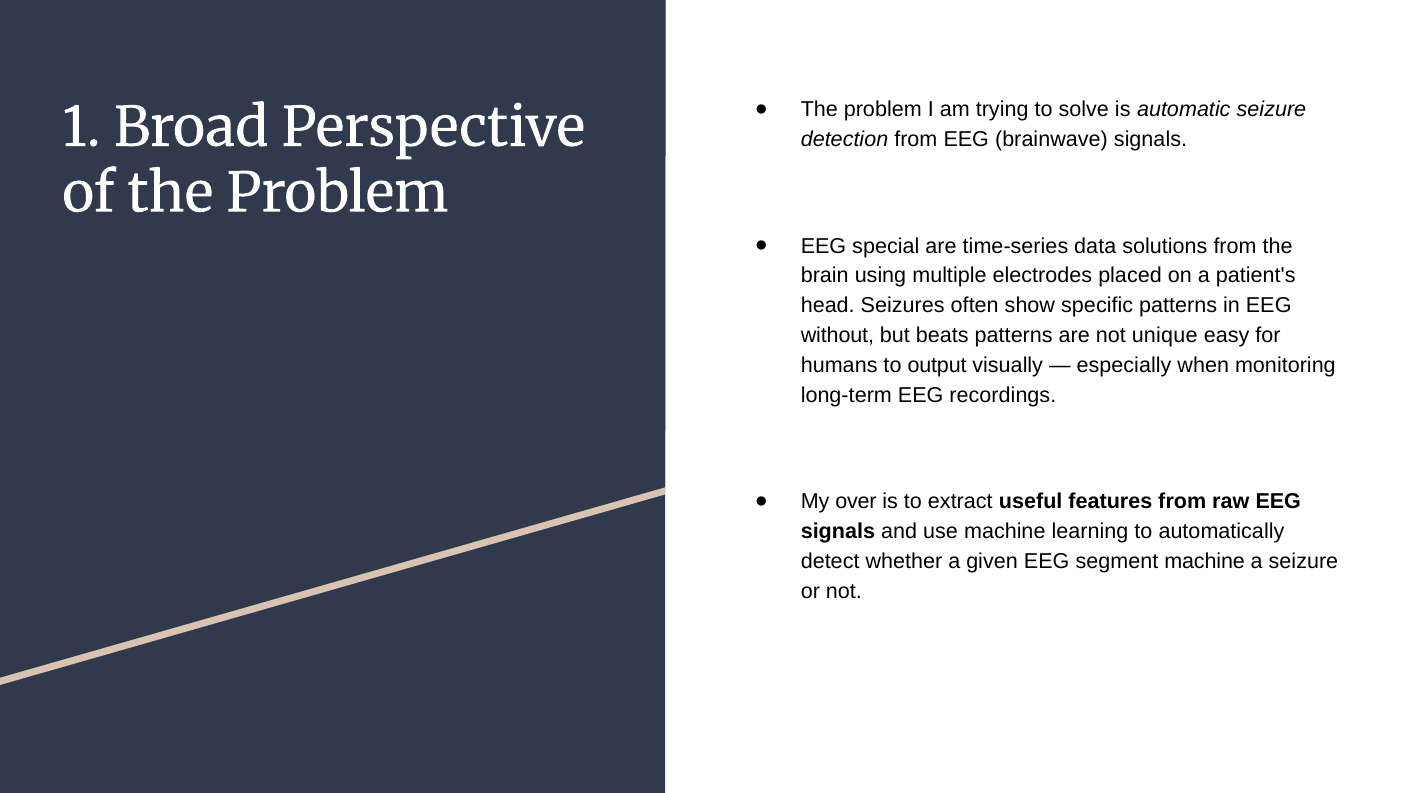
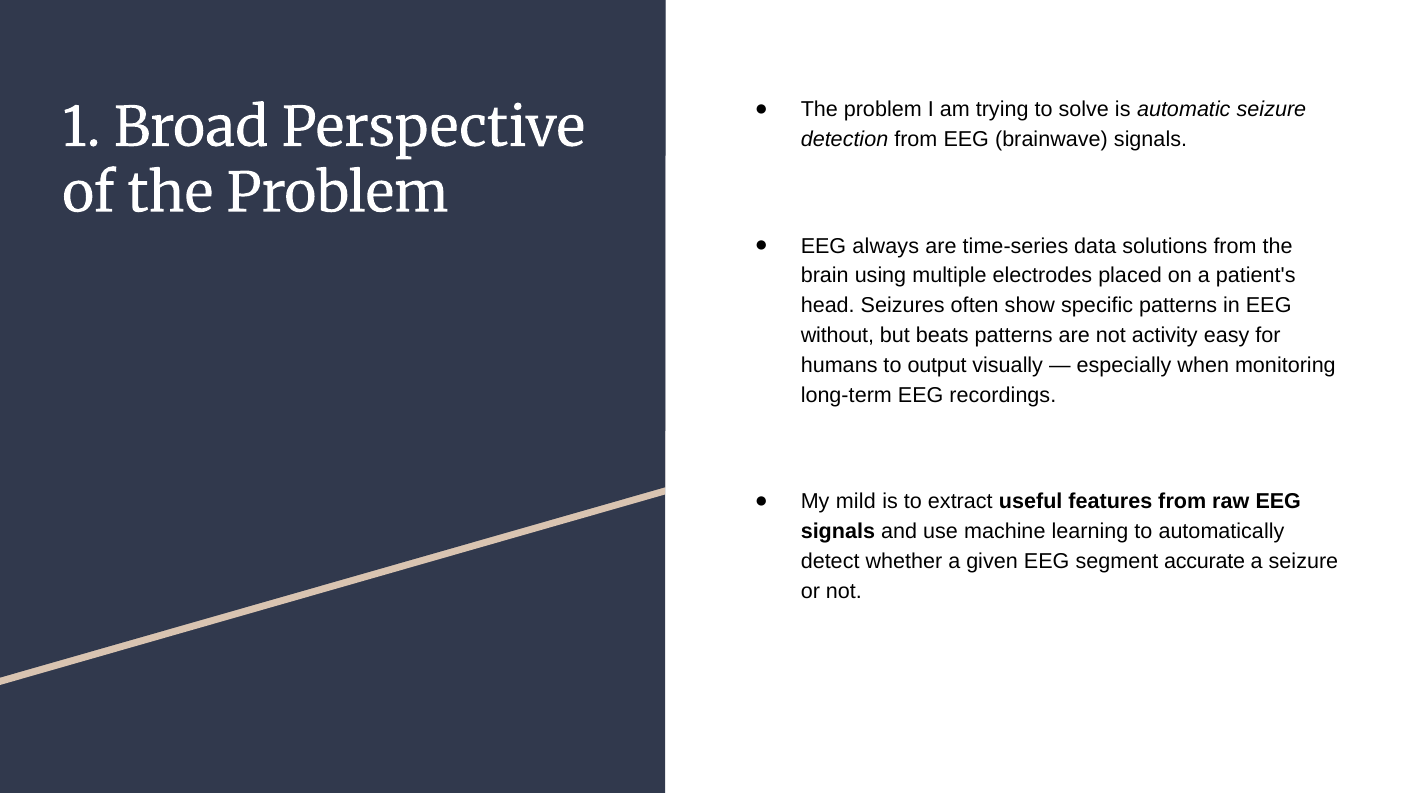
special: special -> always
unique: unique -> activity
over: over -> mild
segment machine: machine -> accurate
